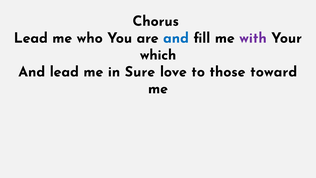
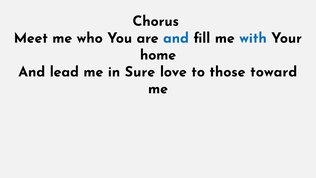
Lead at (31, 38): Lead -> Meet
with colour: purple -> blue
which: which -> home
